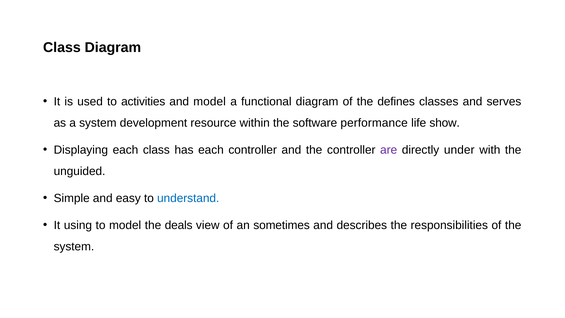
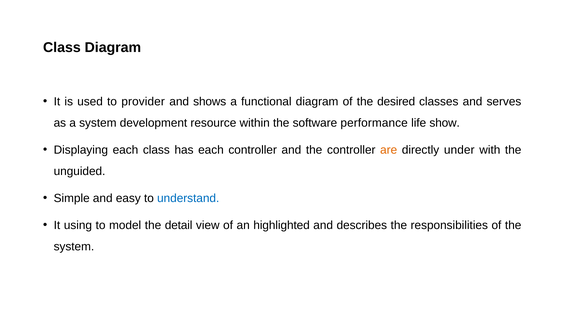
activities: activities -> provider
and model: model -> shows
defines: defines -> desired
are colour: purple -> orange
deals: deals -> detail
sometimes: sometimes -> highlighted
